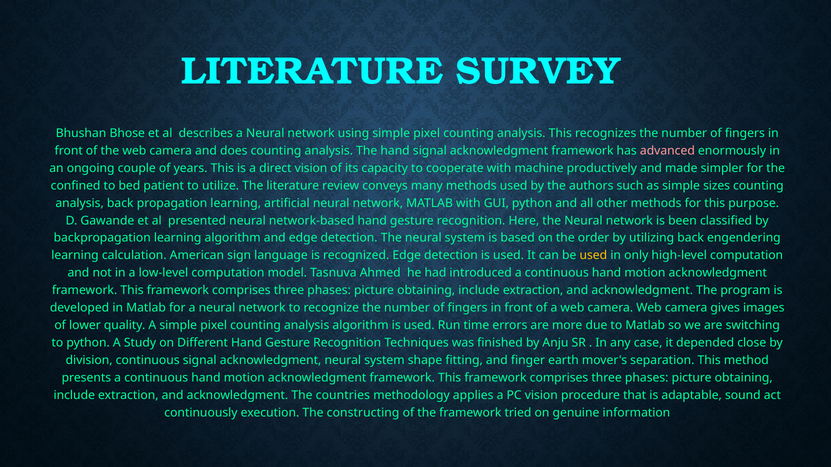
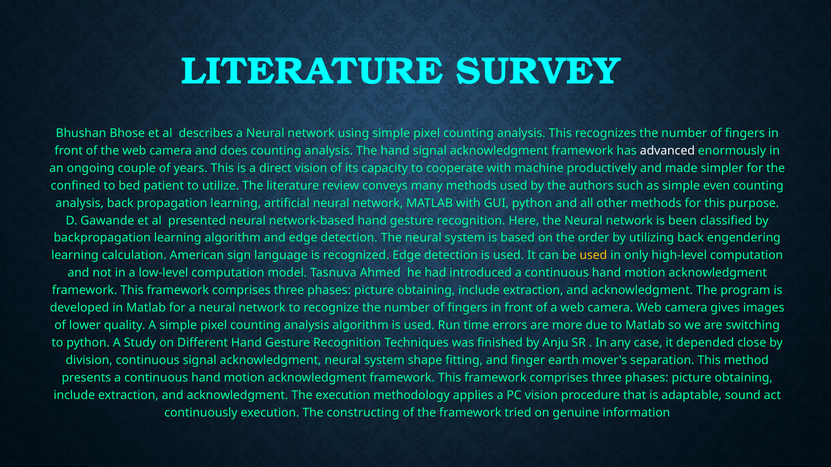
advanced colour: pink -> white
sizes: sizes -> even
The countries: countries -> execution
